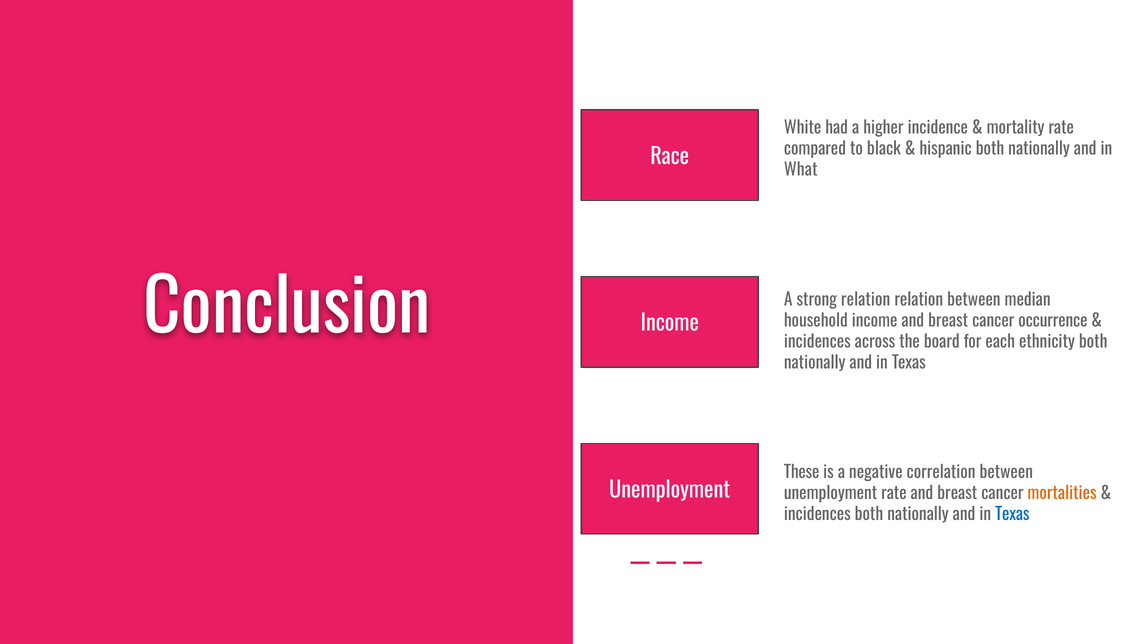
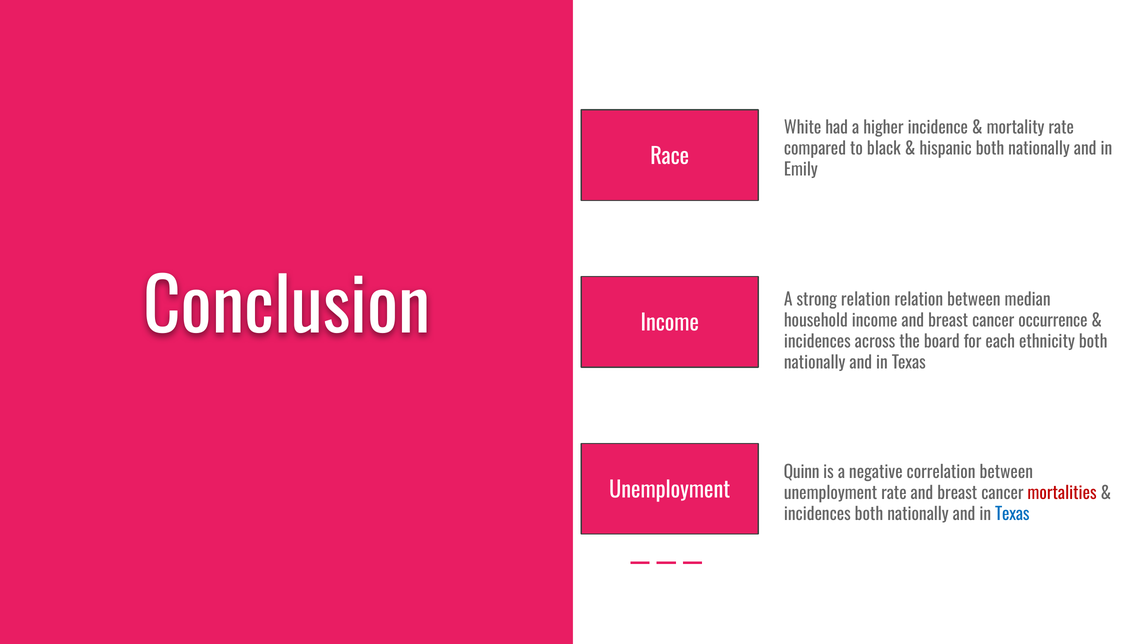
What: What -> Emily
These: These -> Quinn
mortalities colour: orange -> red
